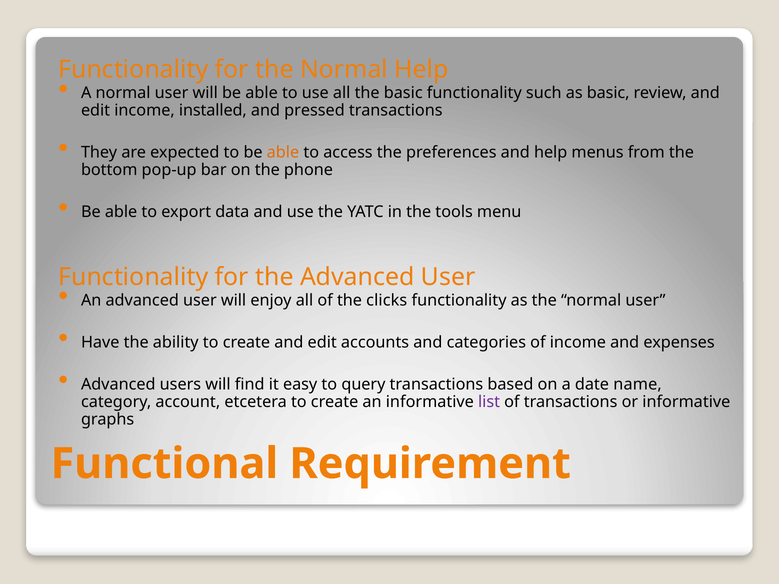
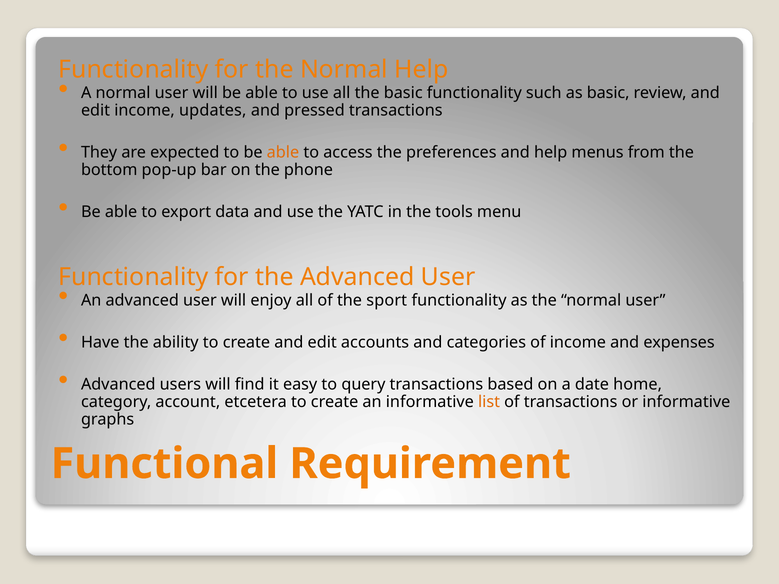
installed: installed -> updates
clicks: clicks -> sport
name: name -> home
list colour: purple -> orange
